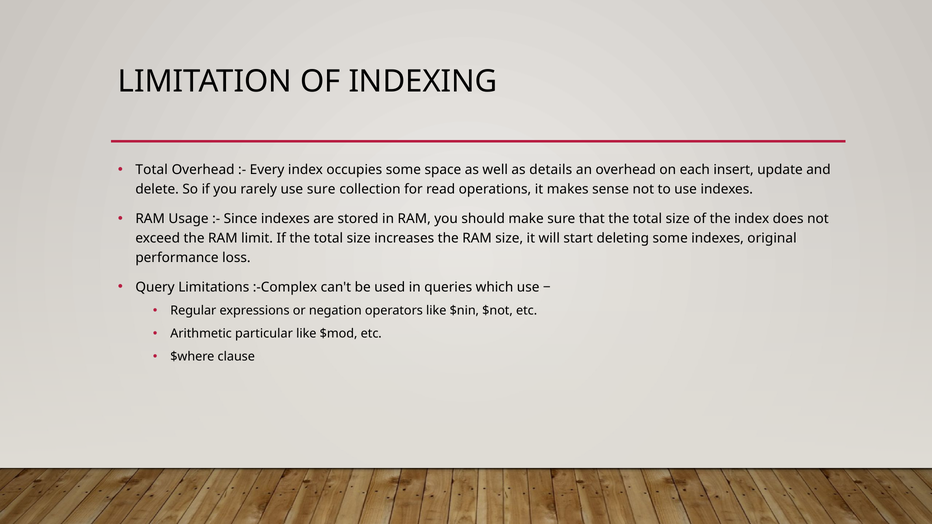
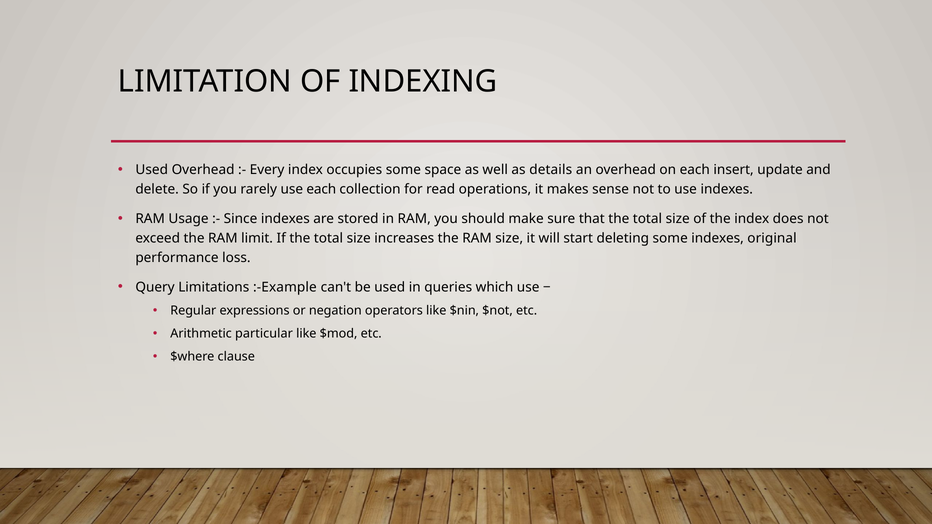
Total at (152, 170): Total -> Used
use sure: sure -> each
:-Complex: :-Complex -> :-Example
